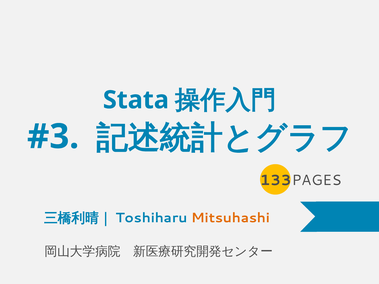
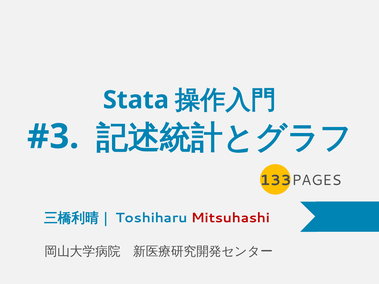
Mitsuhashi colour: orange -> red
